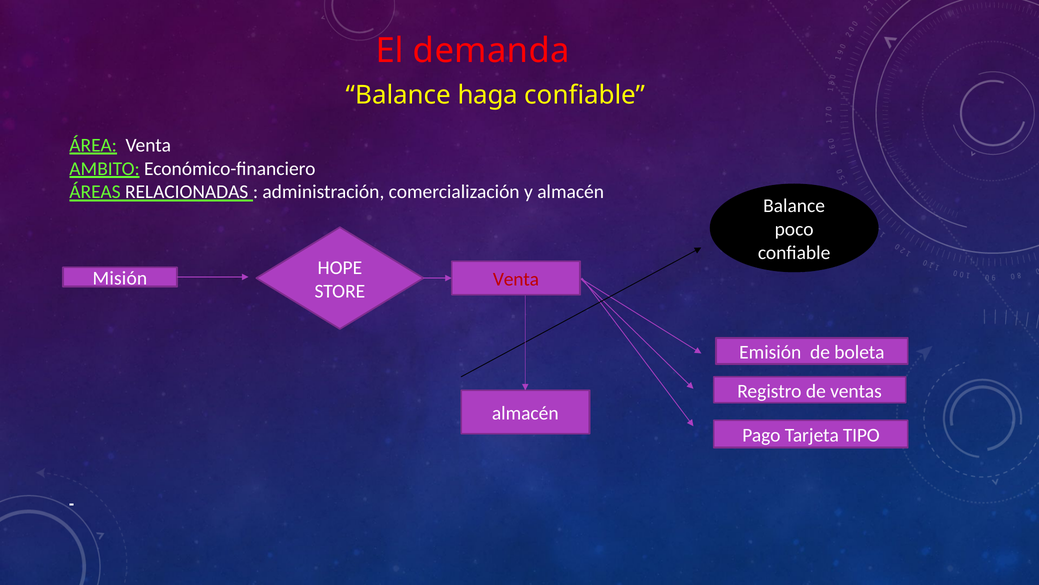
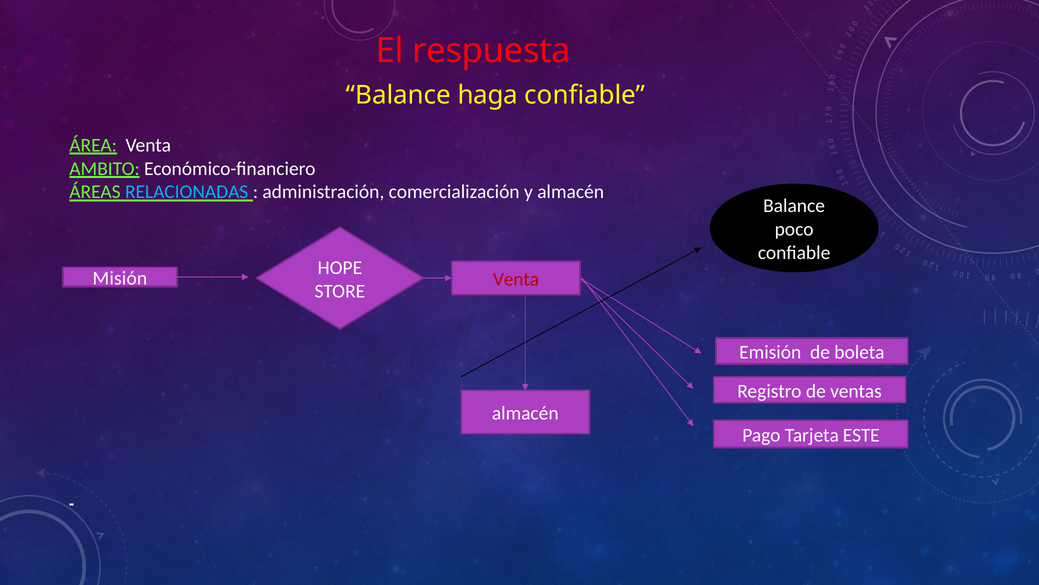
demanda: demanda -> respuesta
RELACIONADAS colour: white -> light blue
TIPO: TIPO -> ESTE
